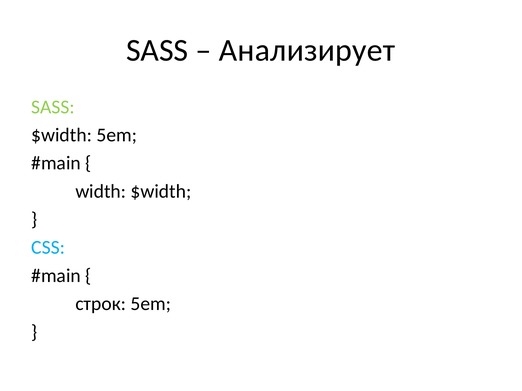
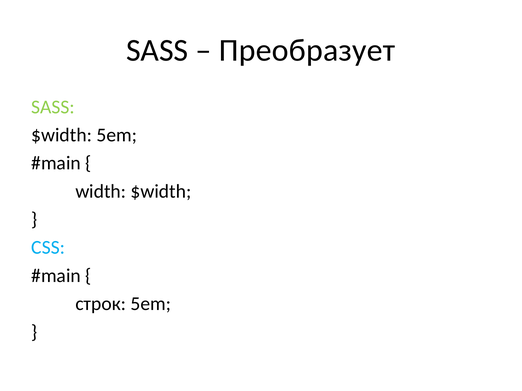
Анализирует: Анализирует -> Преобразует
